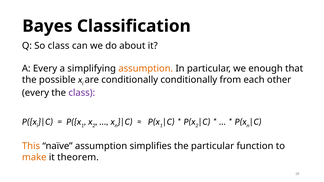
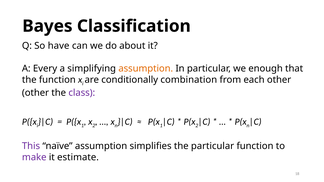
So class: class -> have
the possible: possible -> function
conditionally conditionally: conditionally -> combination
every at (36, 93): every -> other
This colour: orange -> purple
make colour: orange -> purple
theorem: theorem -> estimate
